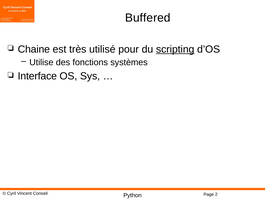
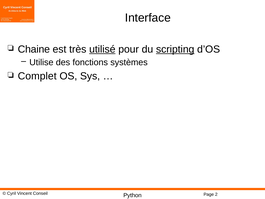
Buffered: Buffered -> Interface
utilisé underline: none -> present
Interface: Interface -> Complet
